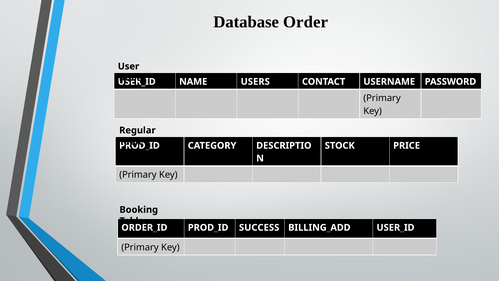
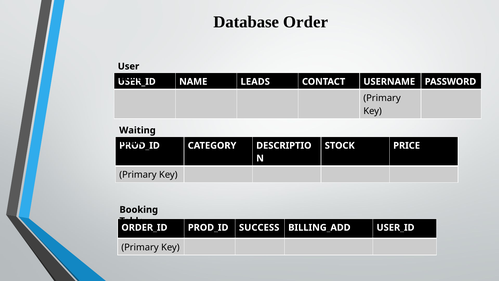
USERS: USERS -> LEADS
Regular: Regular -> Waiting
